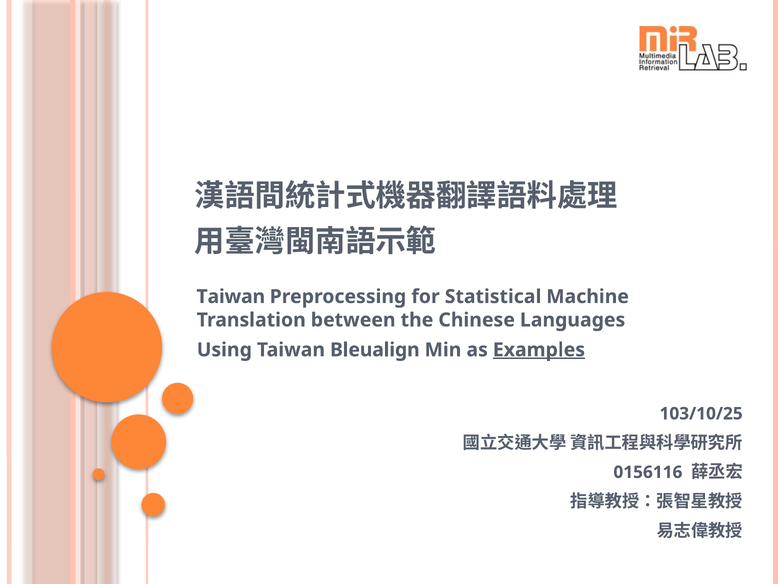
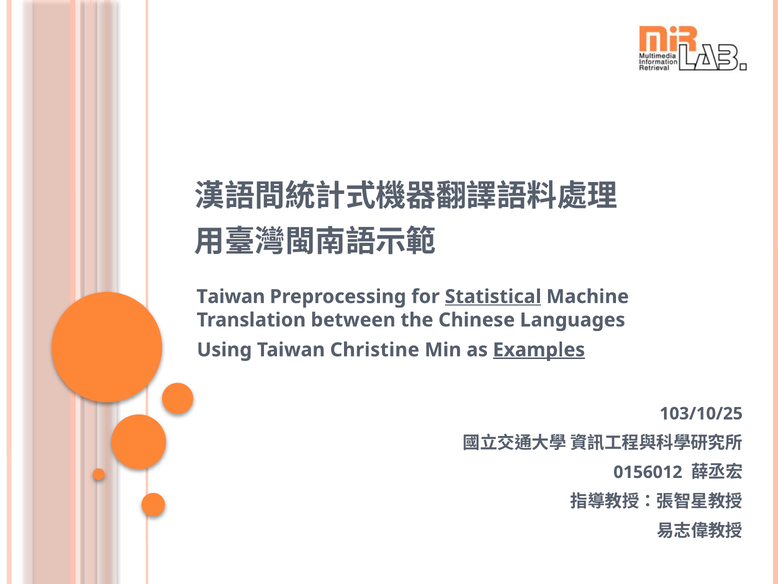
Statistical underline: none -> present
Bleualign: Bleualign -> Christine
0156116: 0156116 -> 0156012
